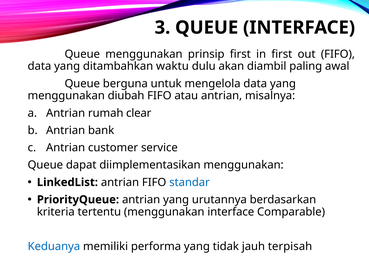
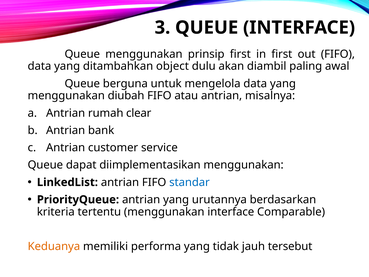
waktu: waktu -> object
Keduanya colour: blue -> orange
terpisah: terpisah -> tersebut
